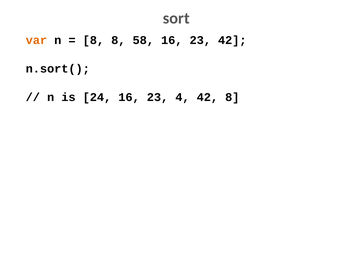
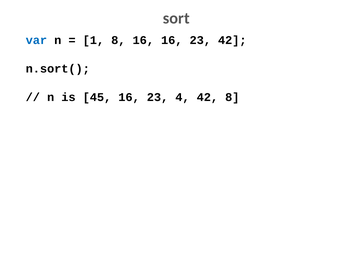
var colour: orange -> blue
8 at (93, 40): 8 -> 1
8 58: 58 -> 16
24: 24 -> 45
